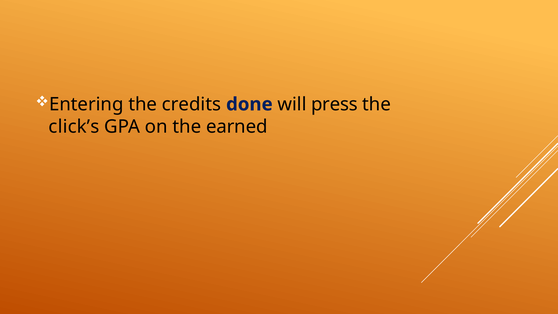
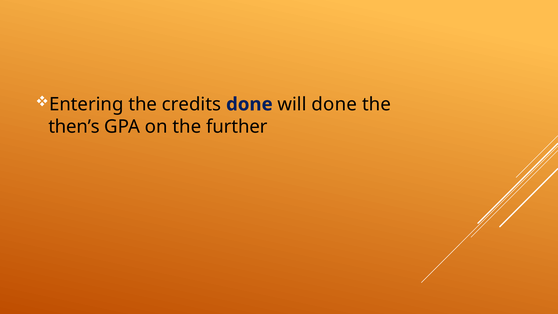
will press: press -> done
click’s: click’s -> then’s
earned: earned -> further
